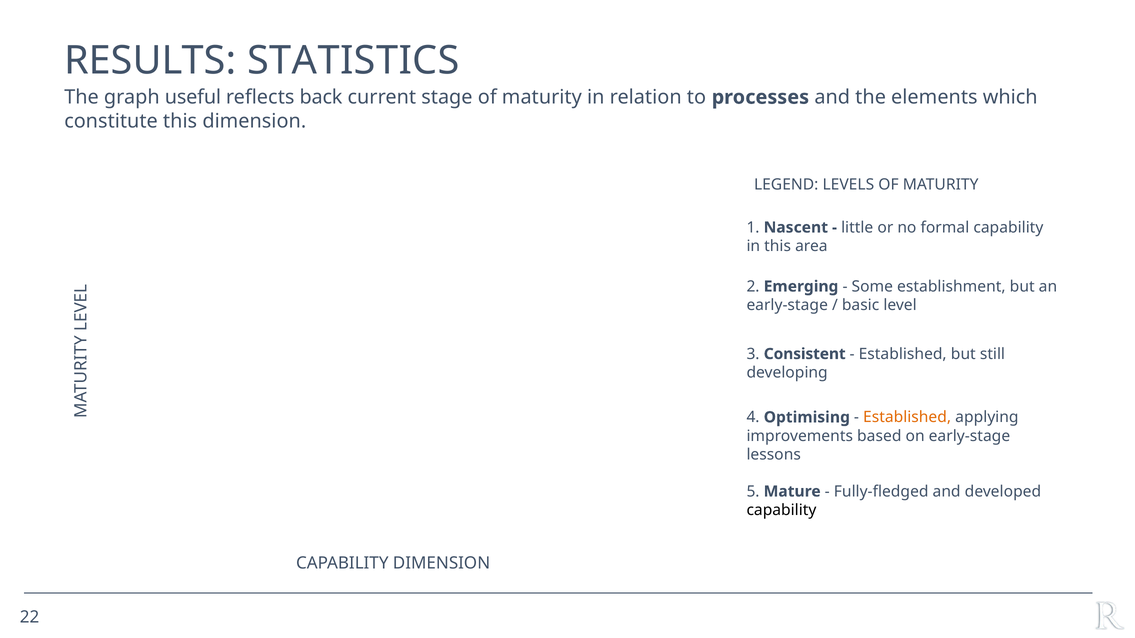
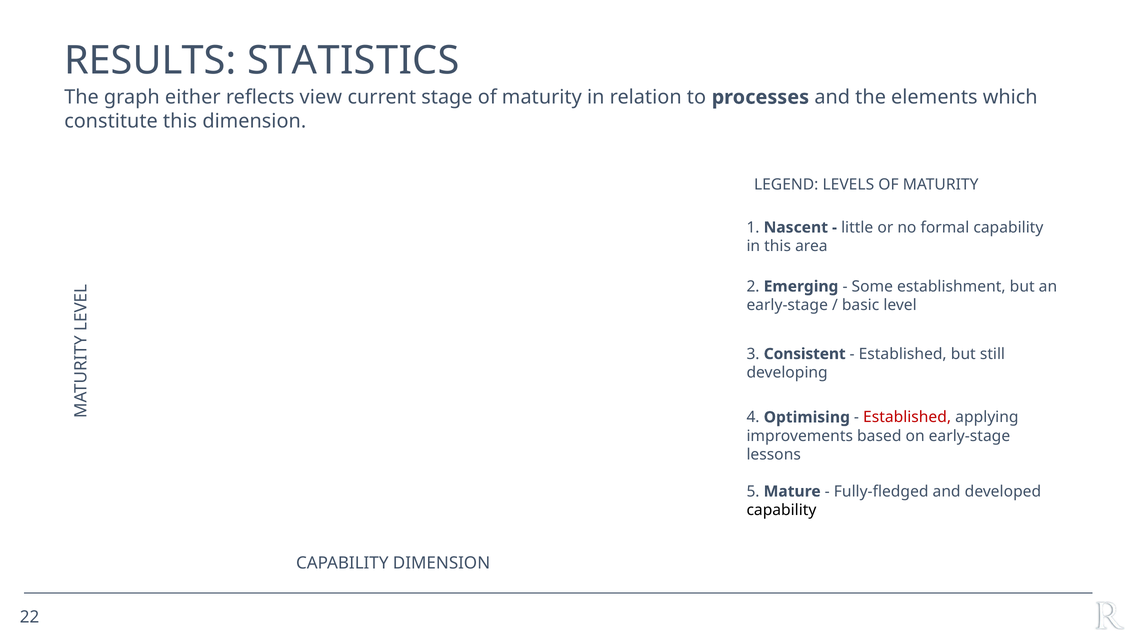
useful: useful -> either
back: back -> view
Established at (907, 418) colour: orange -> red
